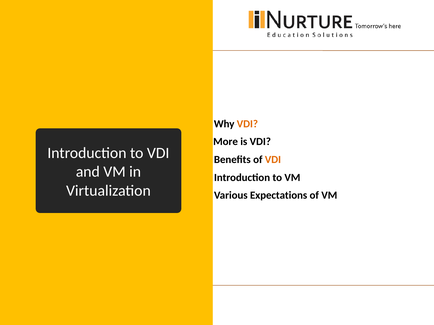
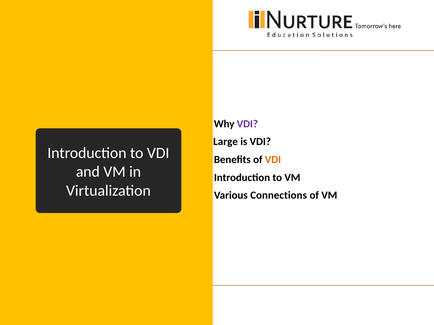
VDI at (247, 124) colour: orange -> purple
More: More -> Large
Expectations: Expectations -> Connections
